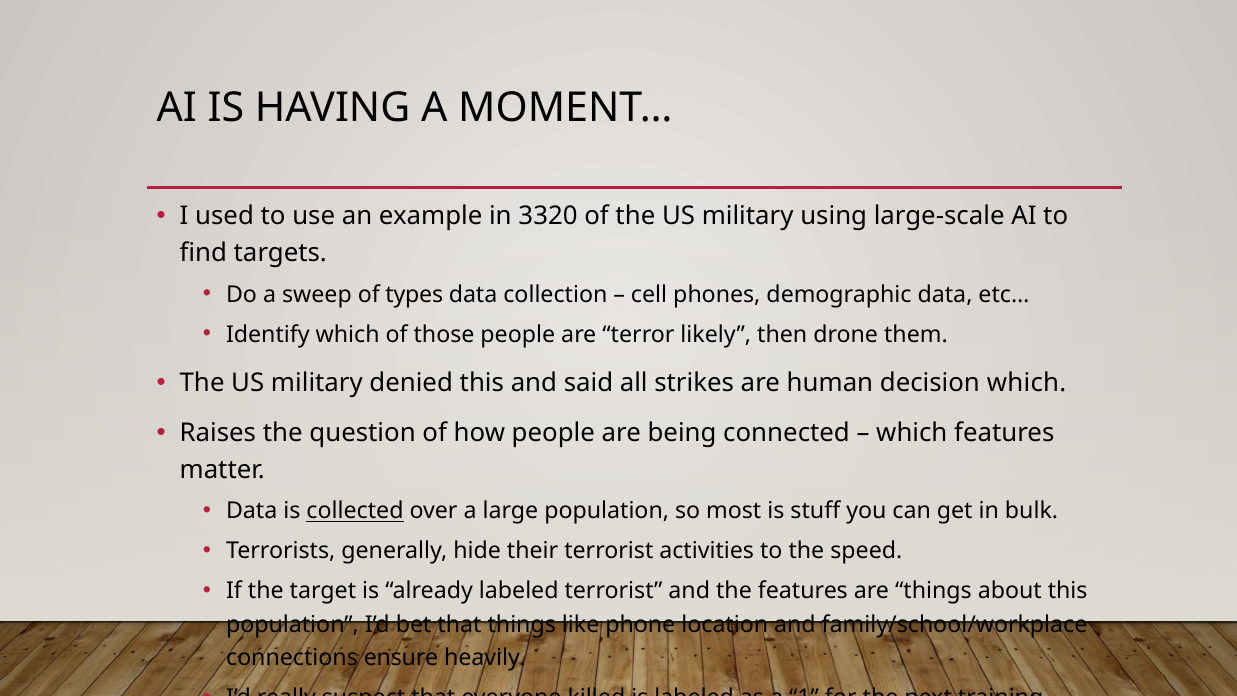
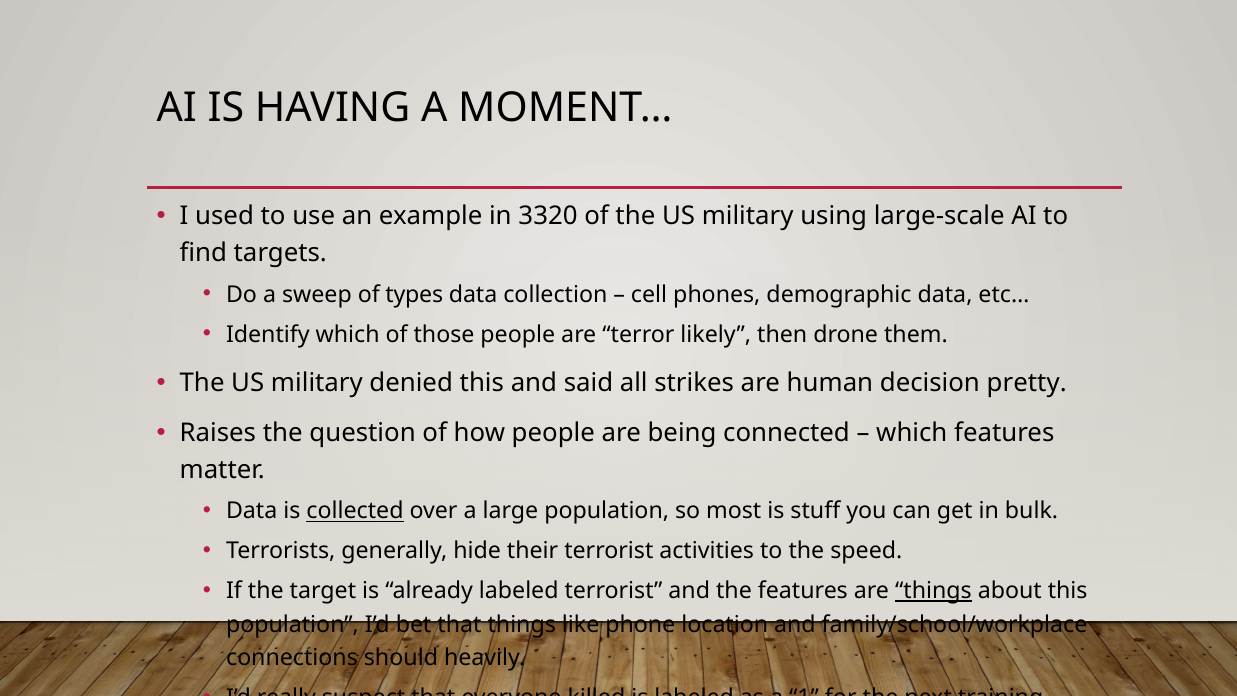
decision which: which -> pretty
things at (933, 591) underline: none -> present
ensure: ensure -> should
